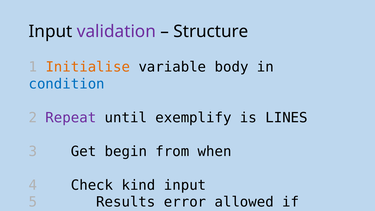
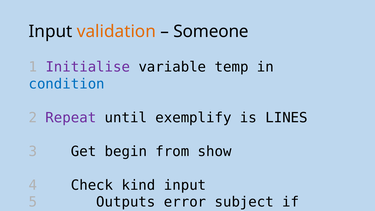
validation colour: purple -> orange
Structure: Structure -> Someone
Initialise colour: orange -> purple
body: body -> temp
when: when -> show
Results: Results -> Outputs
allowed: allowed -> subject
